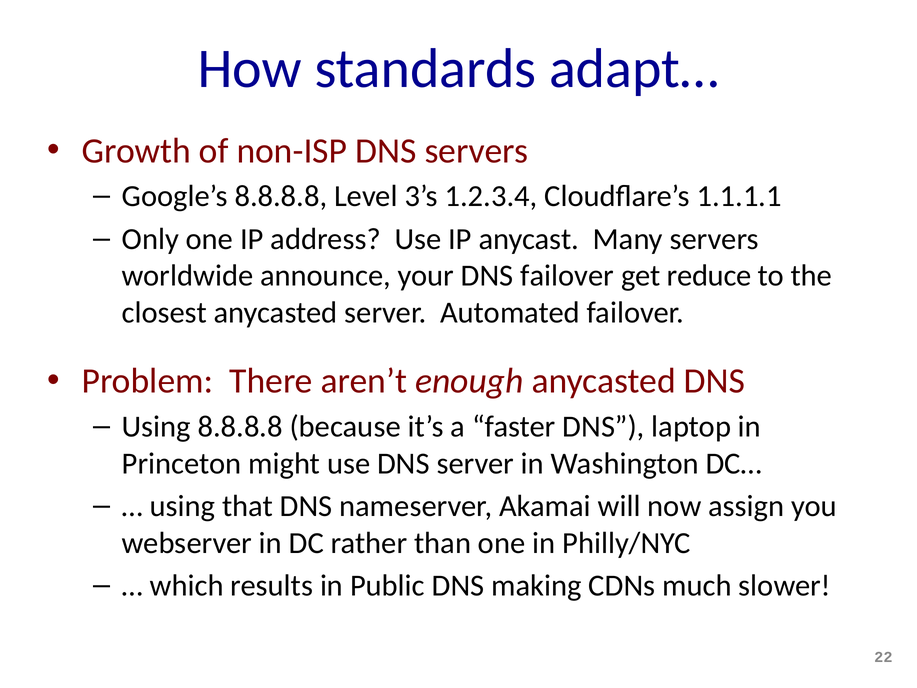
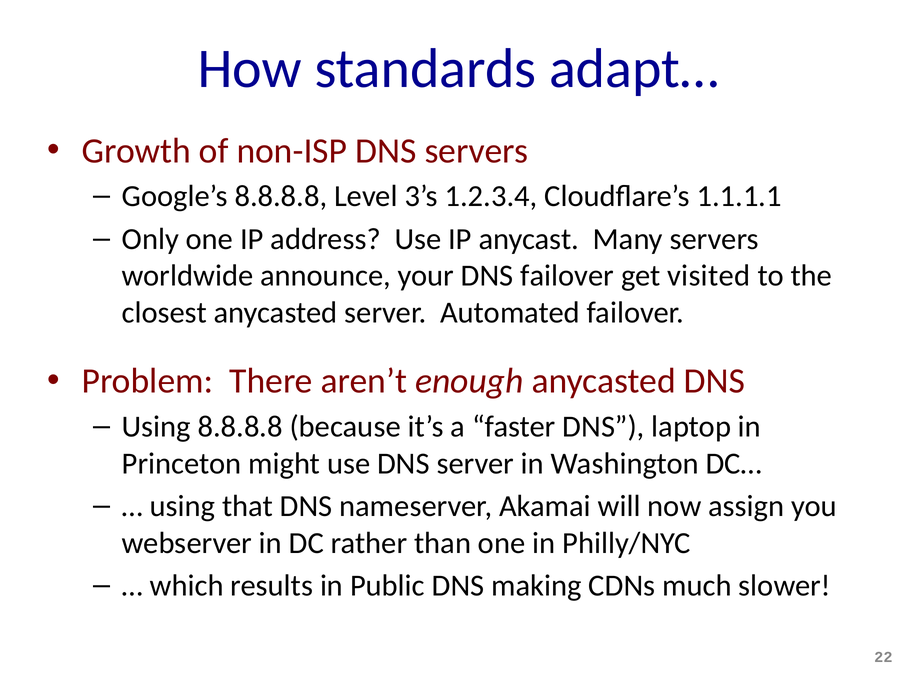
reduce: reduce -> visited
